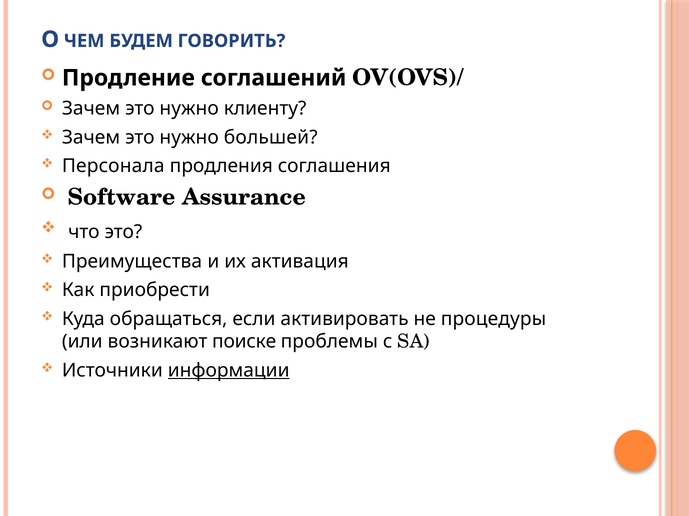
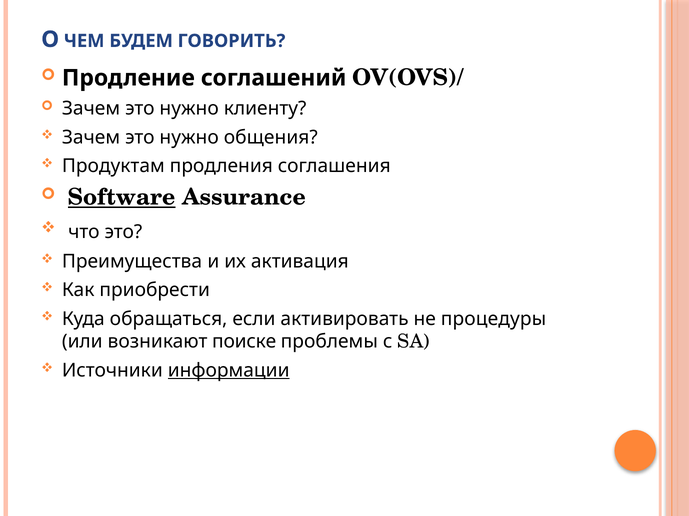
большей: большей -> общения
Персонала: Персонала -> Продуктам
Software underline: none -> present
